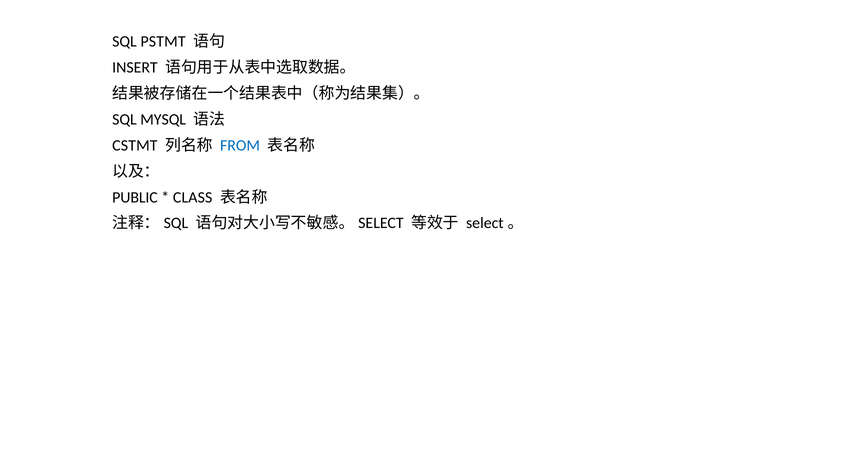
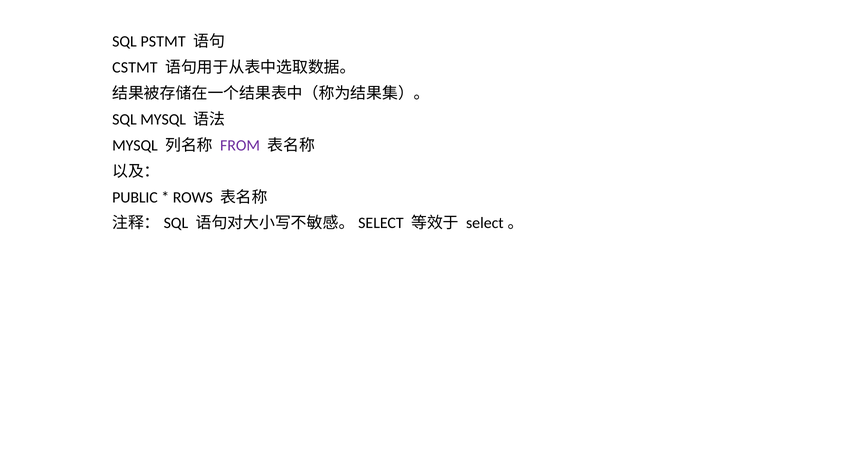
INSERT: INSERT -> CSTMT
CSTMT at (135, 145): CSTMT -> MYSQL
FROM colour: blue -> purple
CLASS: CLASS -> ROWS
